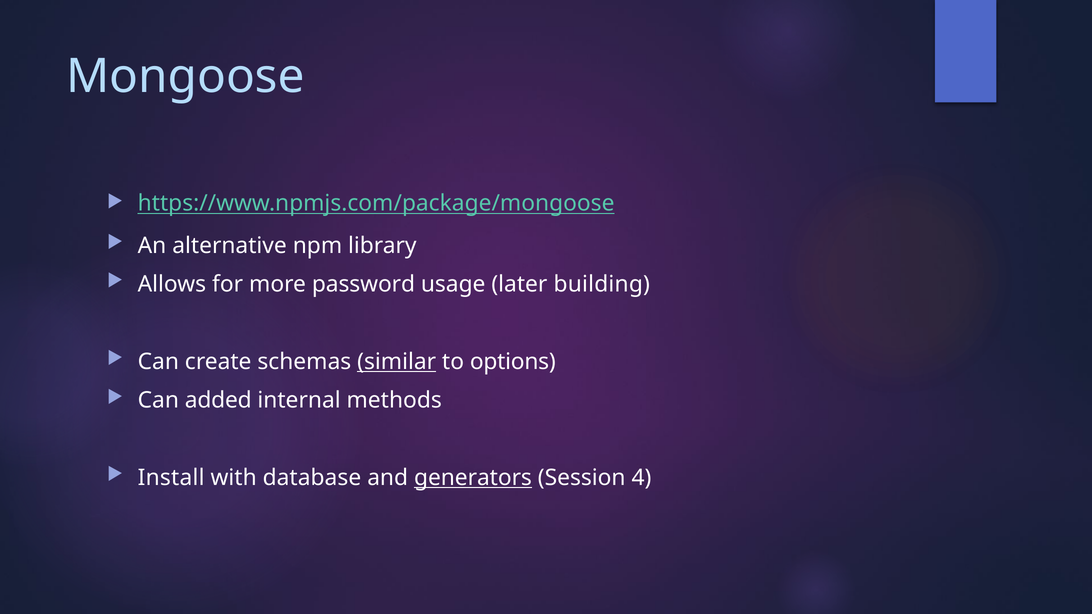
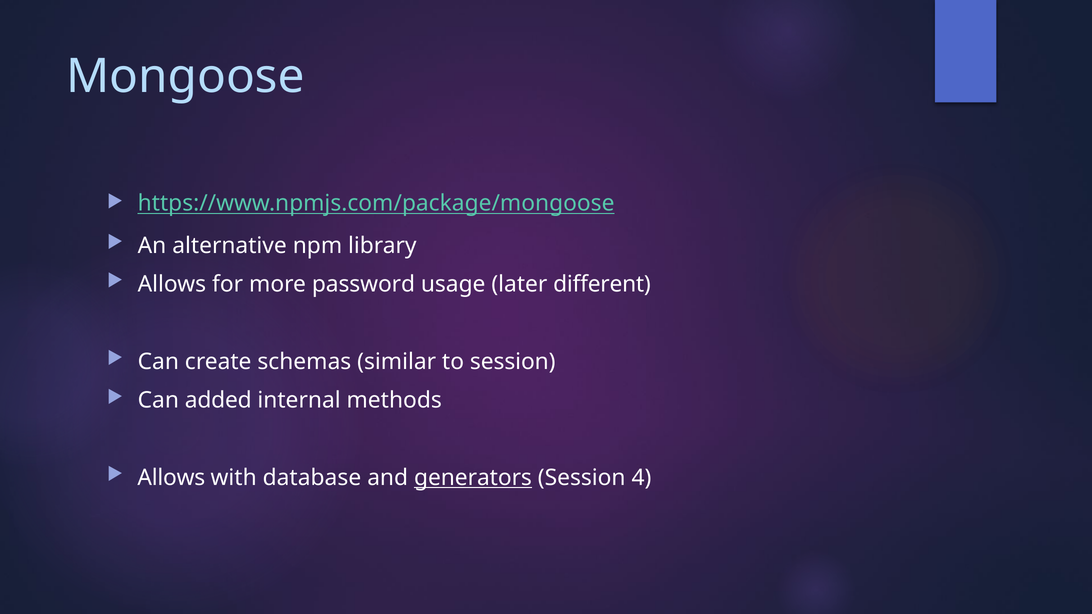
building: building -> different
similar underline: present -> none
to options: options -> session
Install at (171, 478): Install -> Allows
